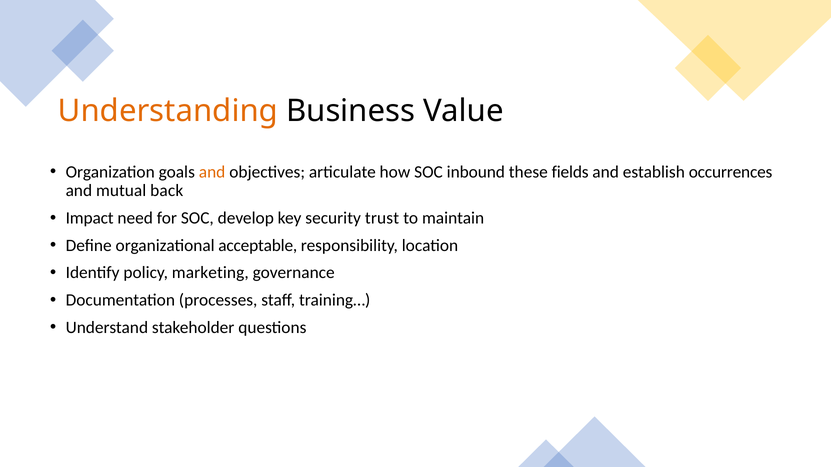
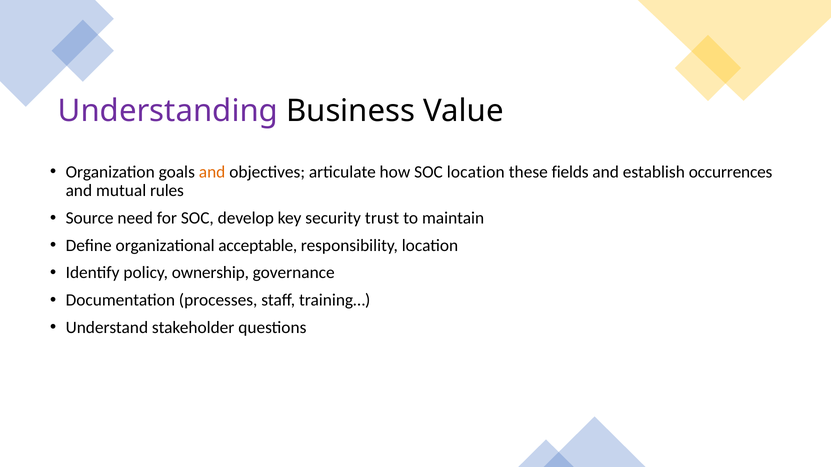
Understanding colour: orange -> purple
SOC inbound: inbound -> location
back: back -> rules
Impact: Impact -> Source
marketing: marketing -> ownership
